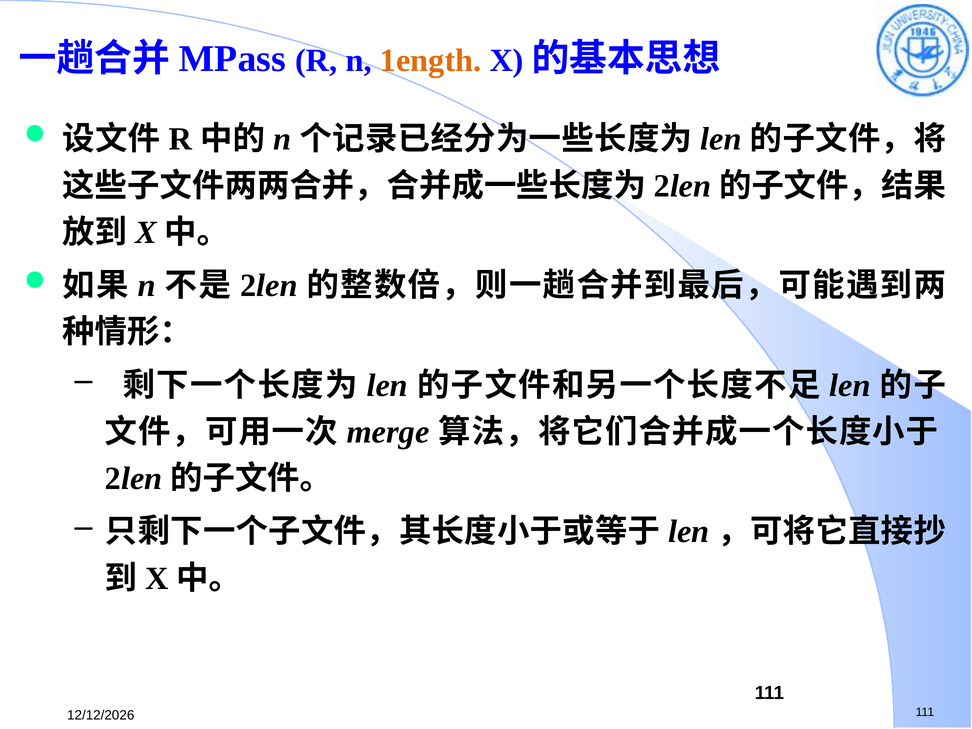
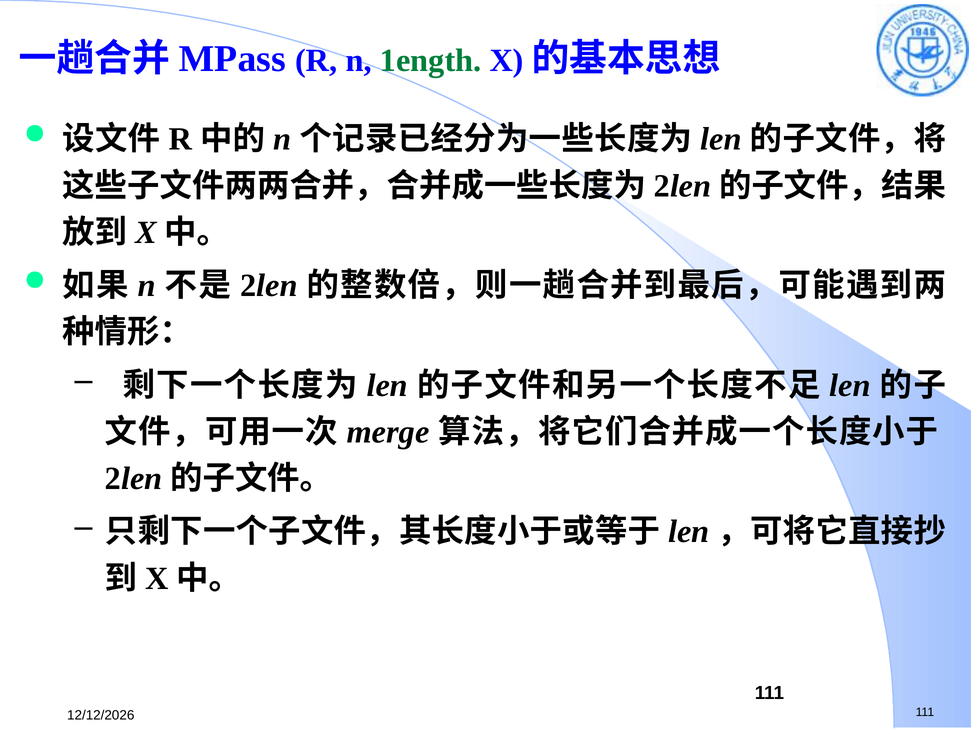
1ength colour: orange -> green
